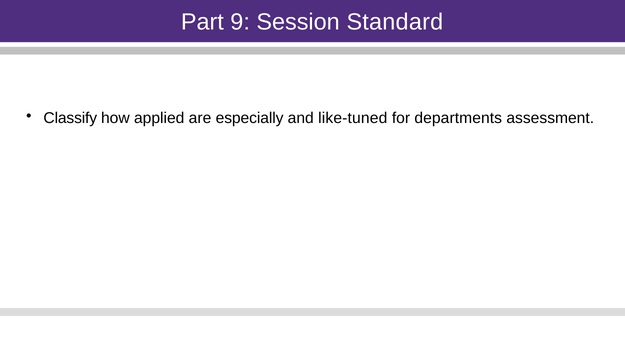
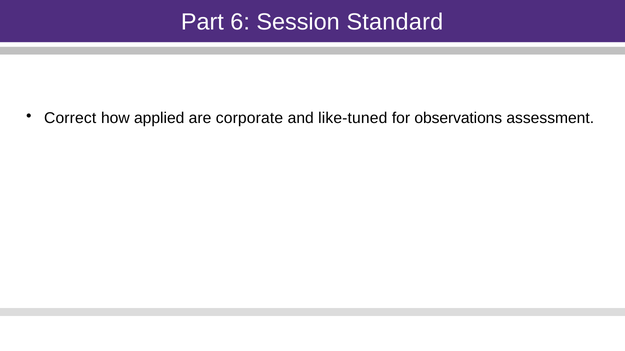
9: 9 -> 6
Classify: Classify -> Correct
especially: especially -> corporate
departments: departments -> observations
